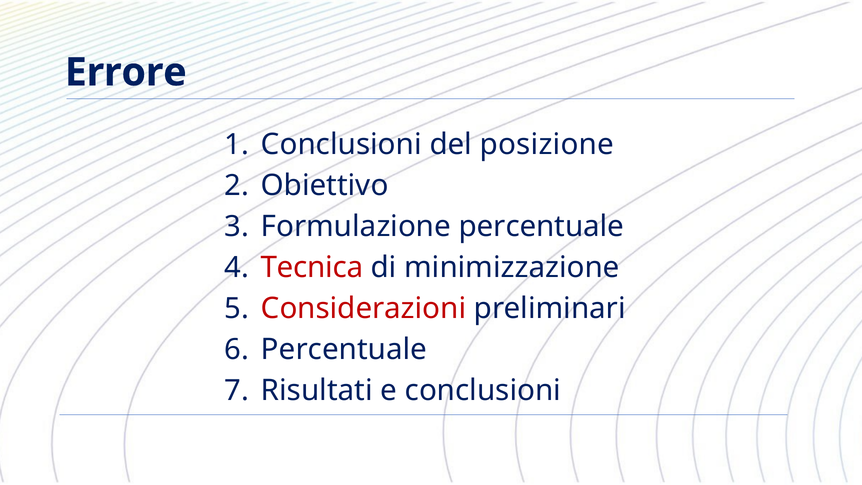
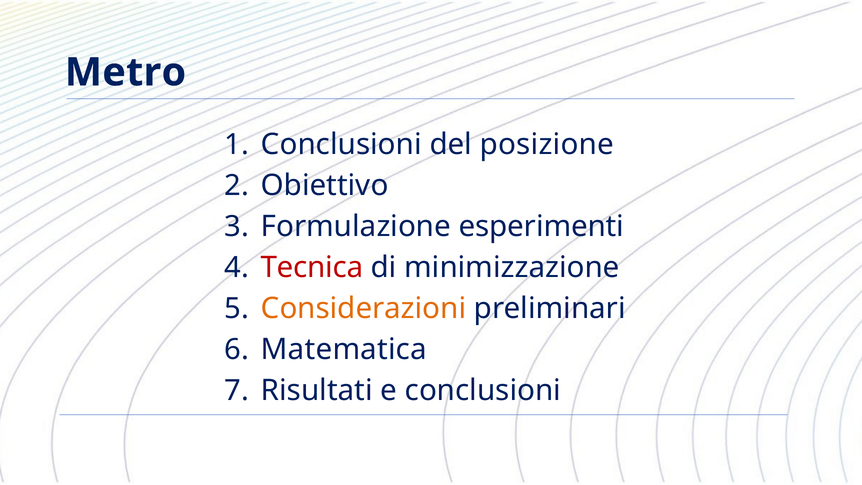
Errore: Errore -> Metro
Formulazione percentuale: percentuale -> esperimenti
Considerazioni colour: red -> orange
Percentuale at (344, 349): Percentuale -> Matematica
